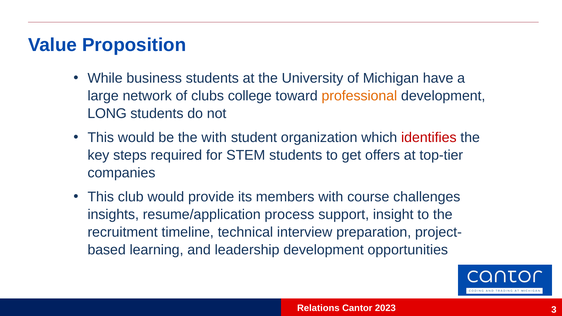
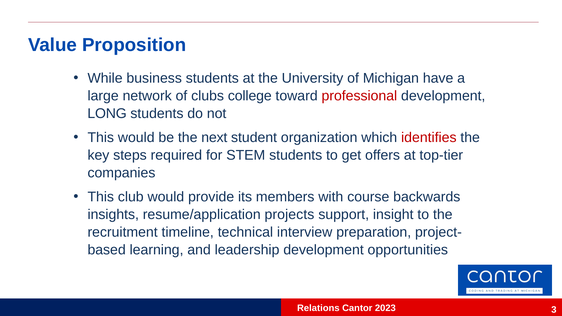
professional colour: orange -> red
the with: with -> next
challenges: challenges -> backwards
process: process -> projects
